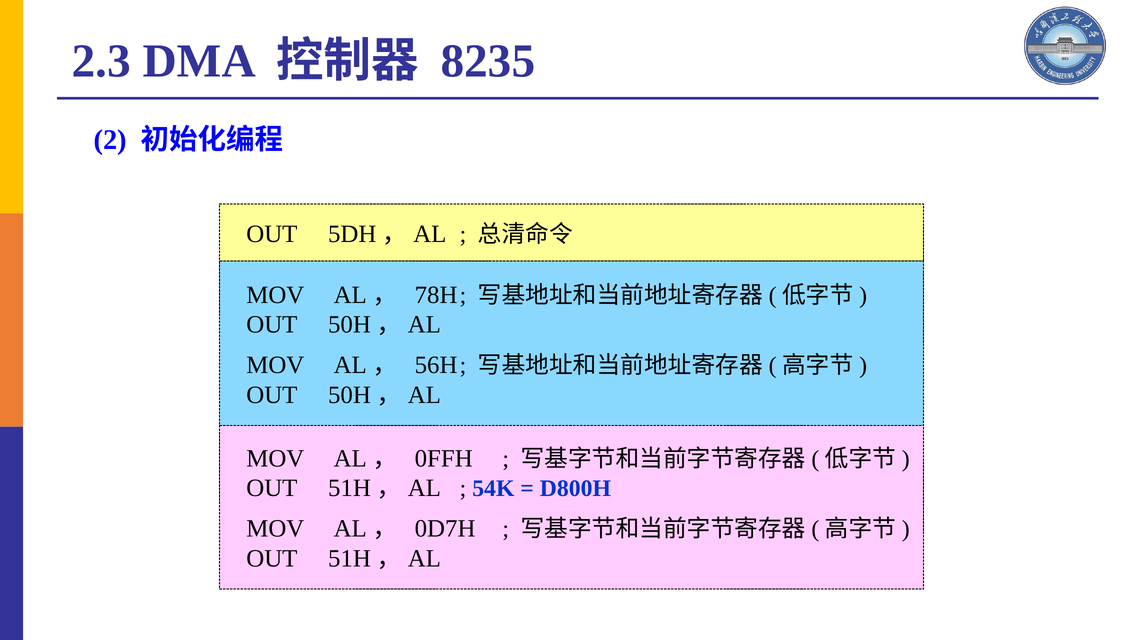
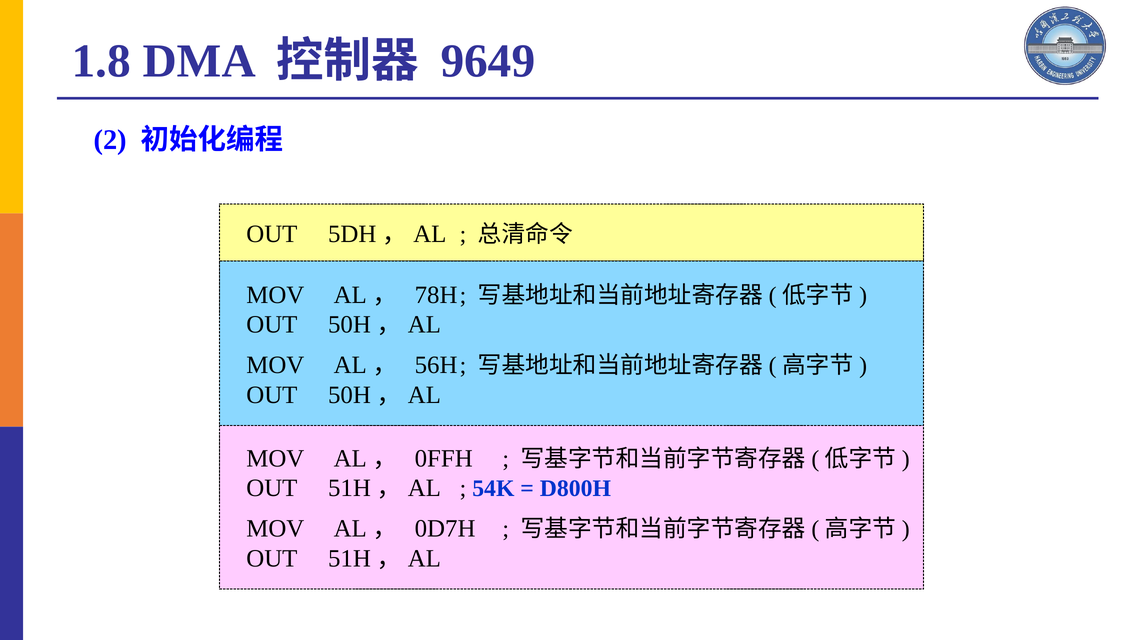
2.3: 2.3 -> 1.8
8235: 8235 -> 9649
